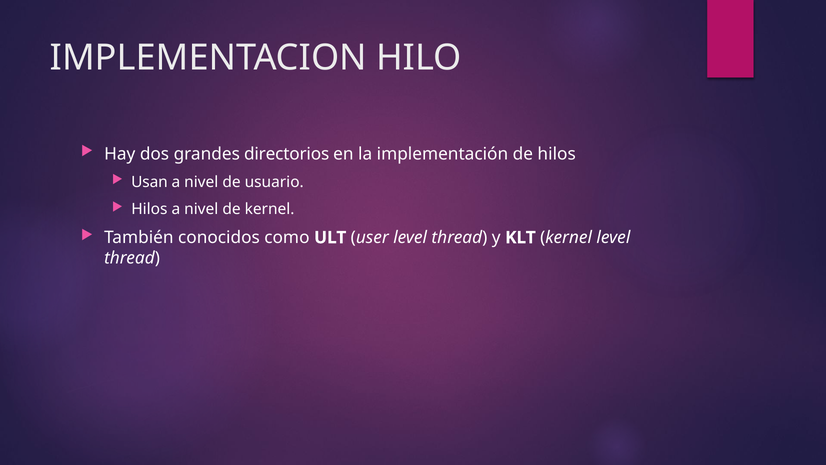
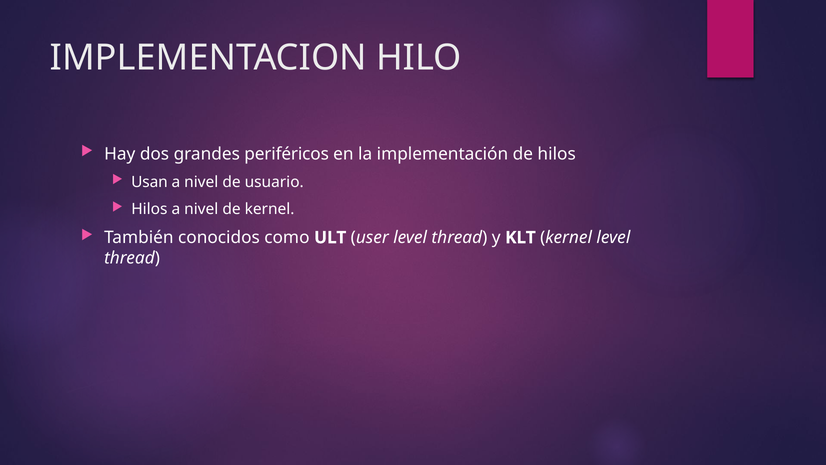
directorios: directorios -> periféricos
